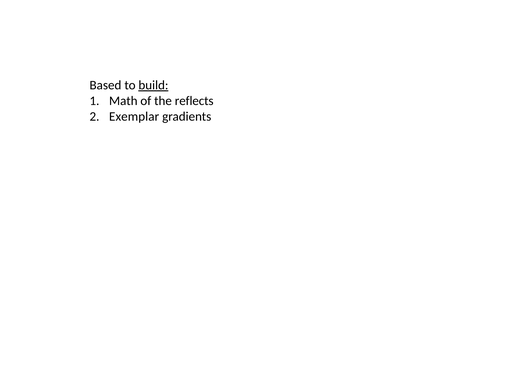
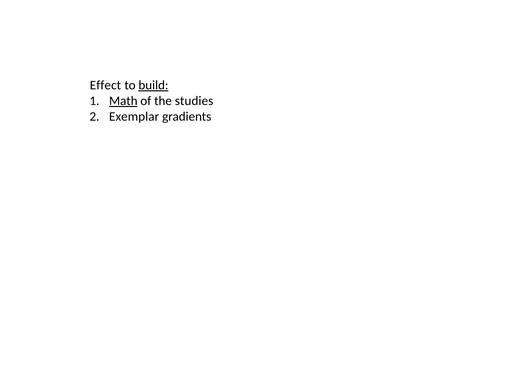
Based: Based -> Effect
Math underline: none -> present
reflects: reflects -> studies
